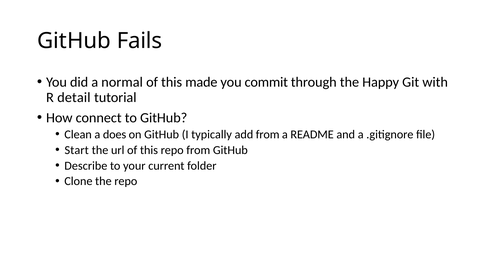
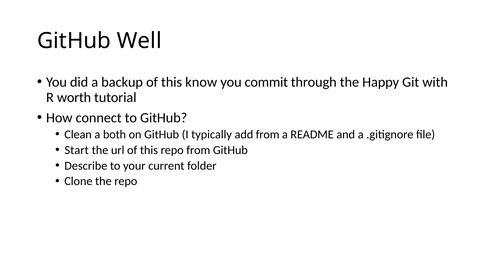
Fails: Fails -> Well
normal: normal -> backup
made: made -> know
detail: detail -> worth
does: does -> both
